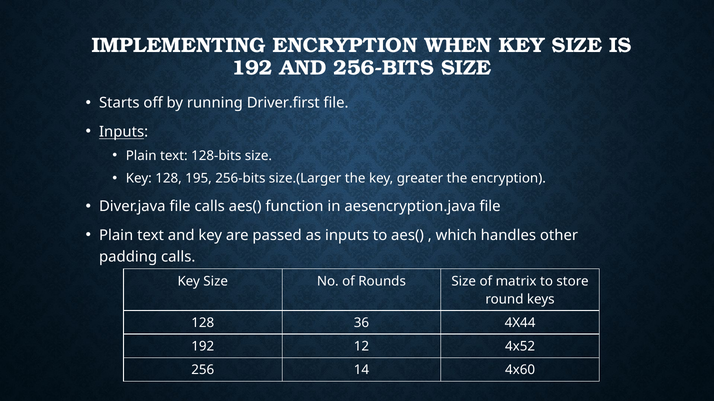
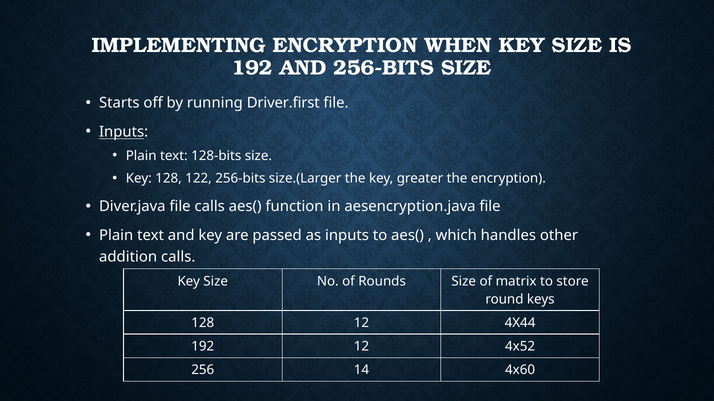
195: 195 -> 122
padding: padding -> addition
128 36: 36 -> 12
